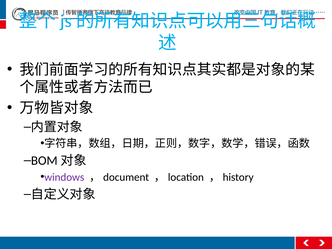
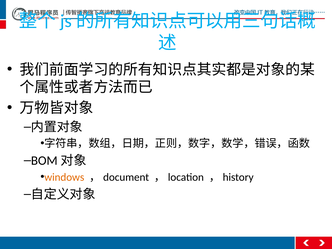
windows colour: purple -> orange
